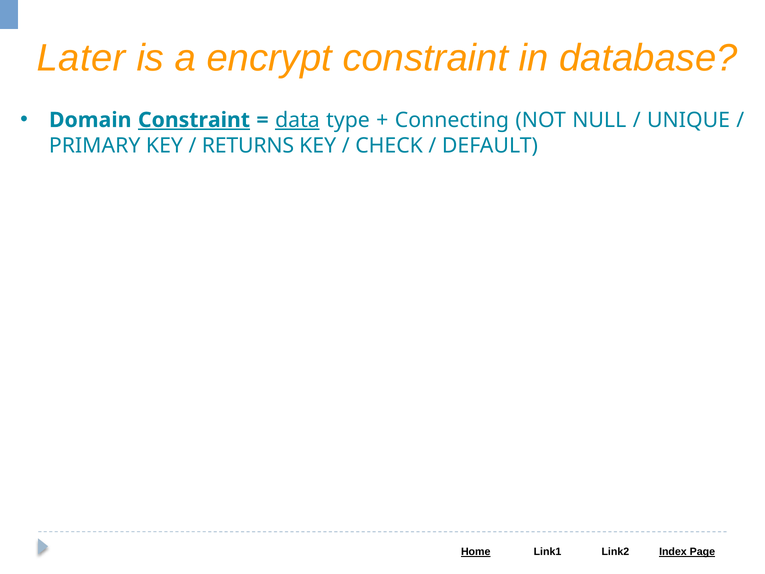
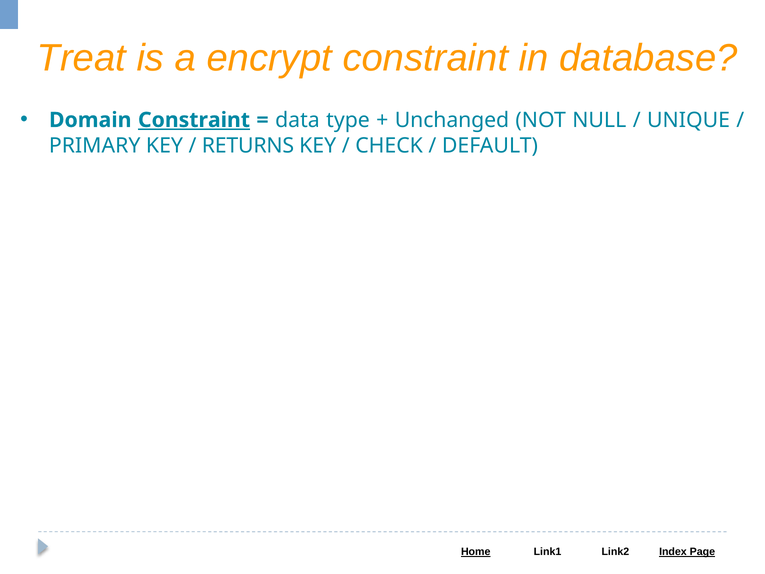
Later: Later -> Treat
data underline: present -> none
Connecting: Connecting -> Unchanged
